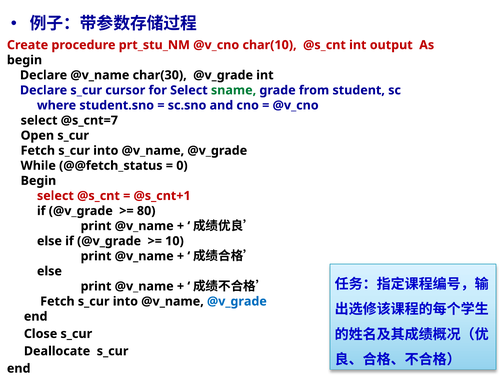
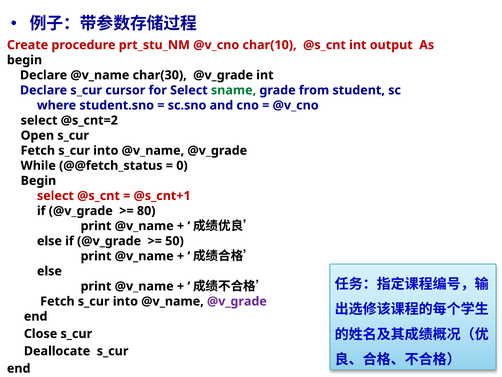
@s_cnt=7: @s_cnt=7 -> @s_cnt=2
10: 10 -> 50
@v_grade at (237, 301) colour: blue -> purple
